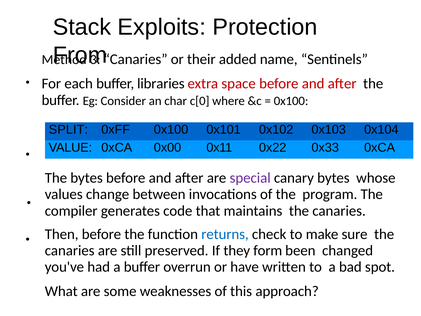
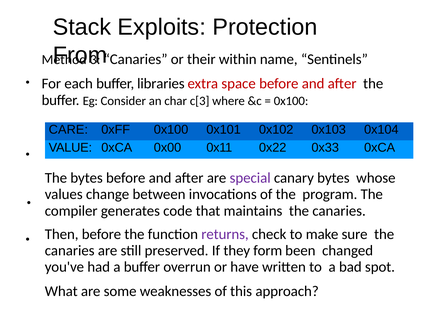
added: added -> within
c[0: c[0 -> c[3
SPLIT: SPLIT -> CARE
returns colour: blue -> purple
